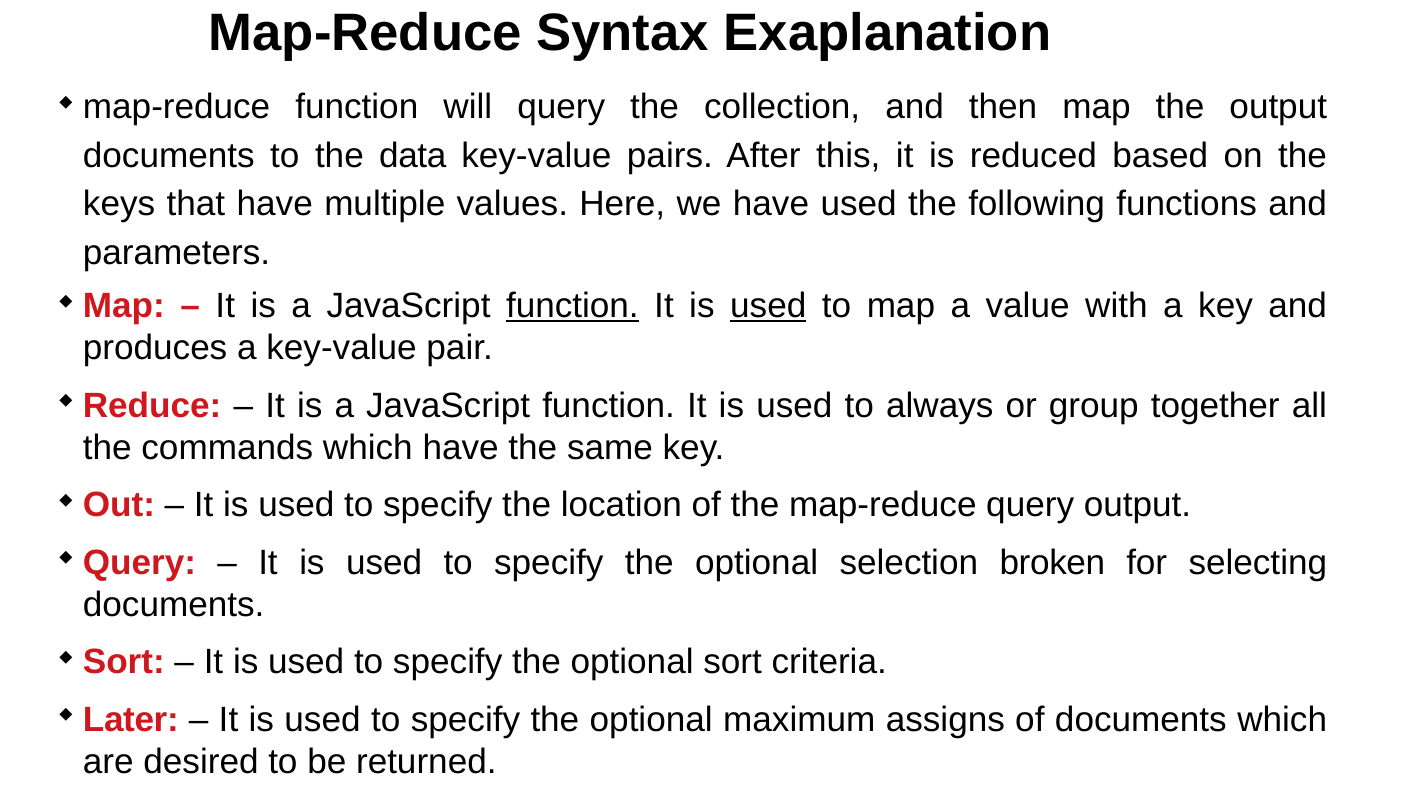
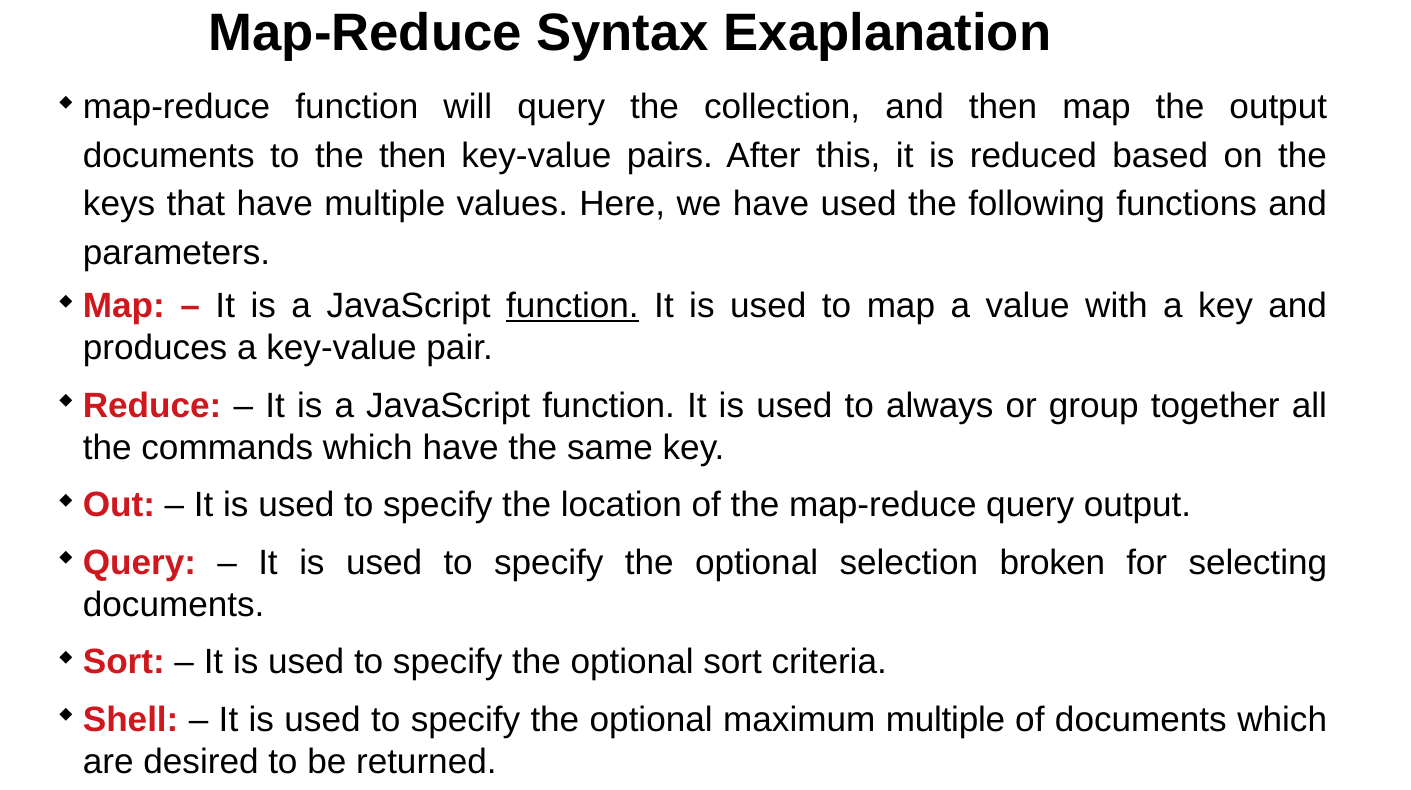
the data: data -> then
used at (768, 306) underline: present -> none
Later: Later -> Shell
maximum assigns: assigns -> multiple
